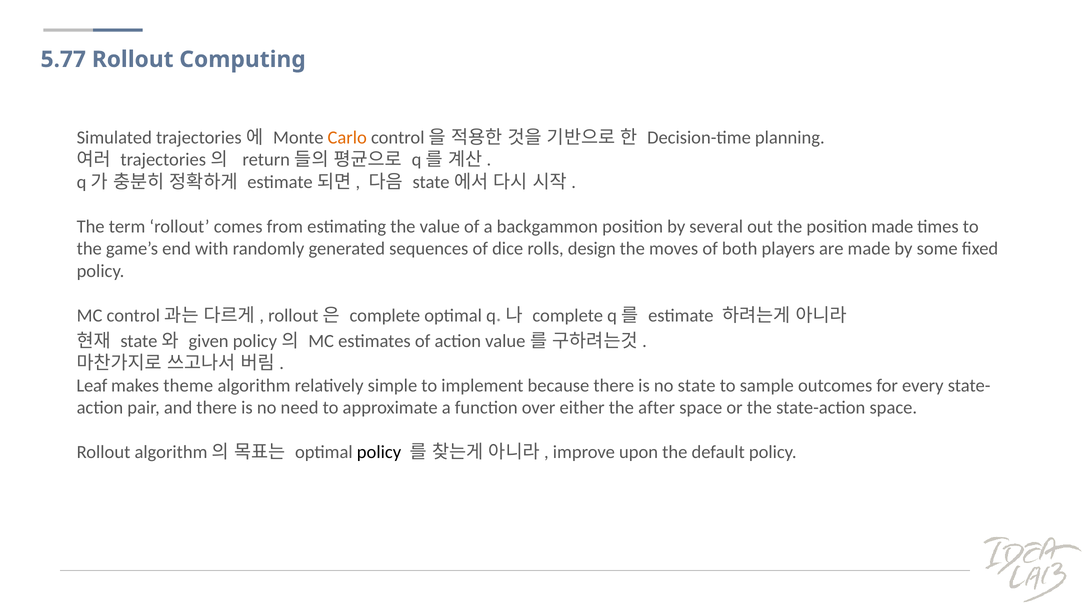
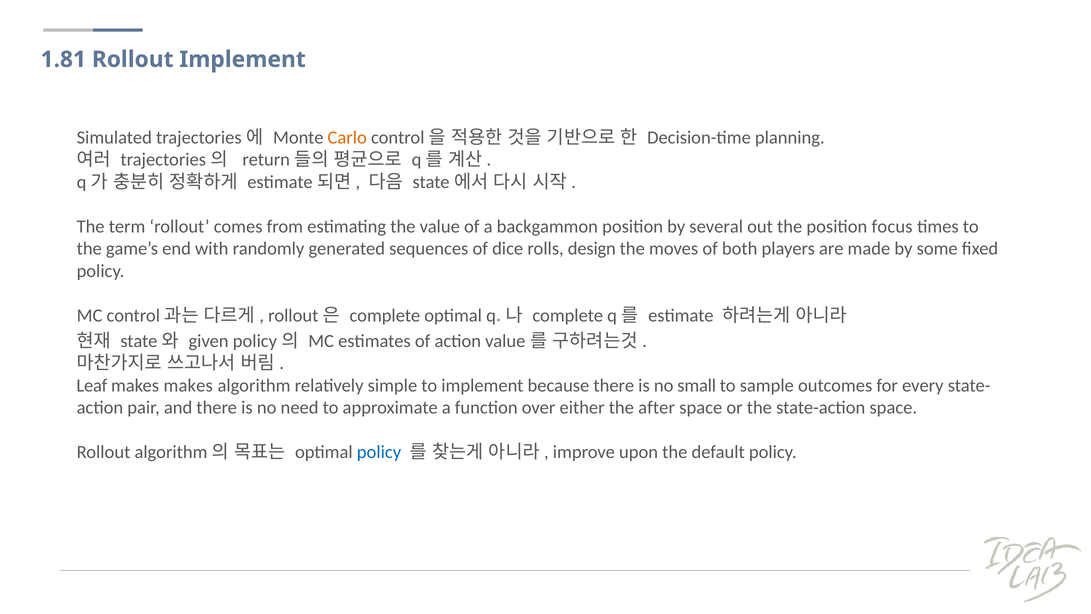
5.77: 5.77 -> 1.81
Rollout Computing: Computing -> Implement
position made: made -> focus
makes theme: theme -> makes
state: state -> small
policy at (379, 452) colour: black -> blue
